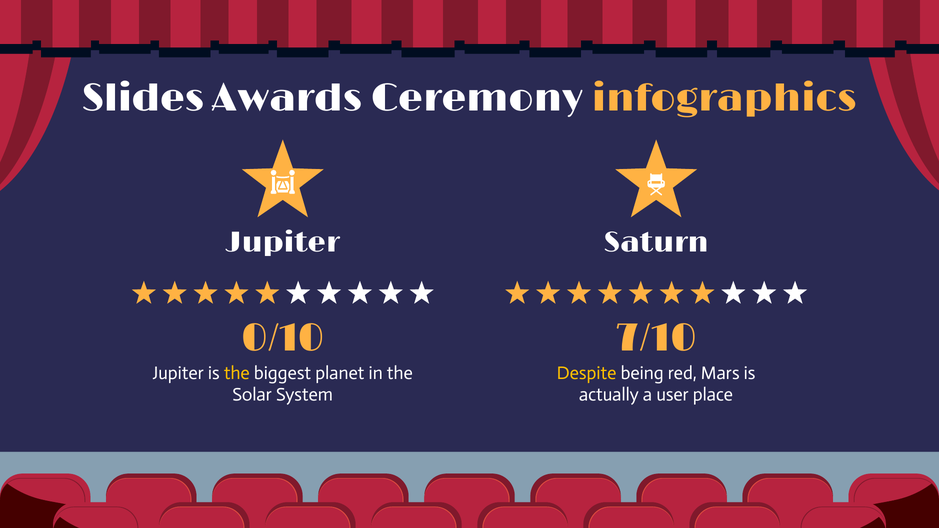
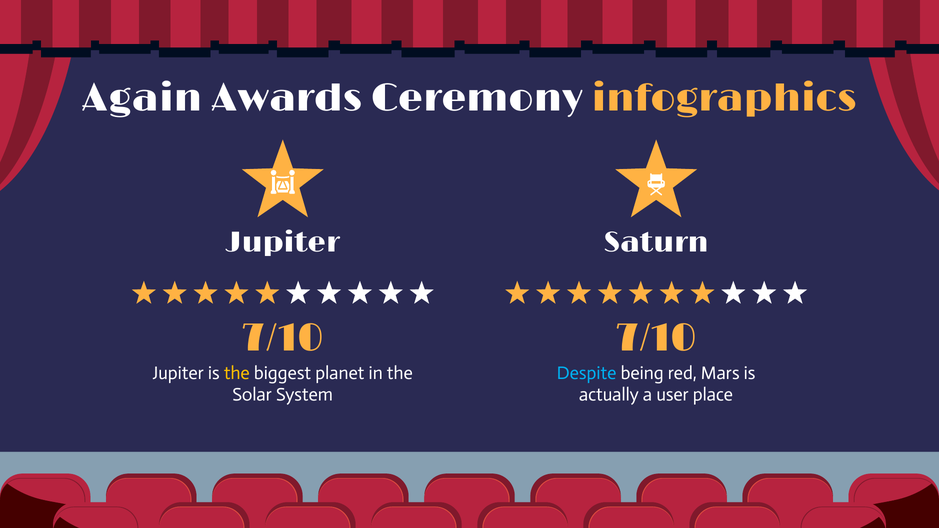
Slides: Slides -> Again
0/10 at (283, 338): 0/10 -> 7/10
Despite colour: yellow -> light blue
